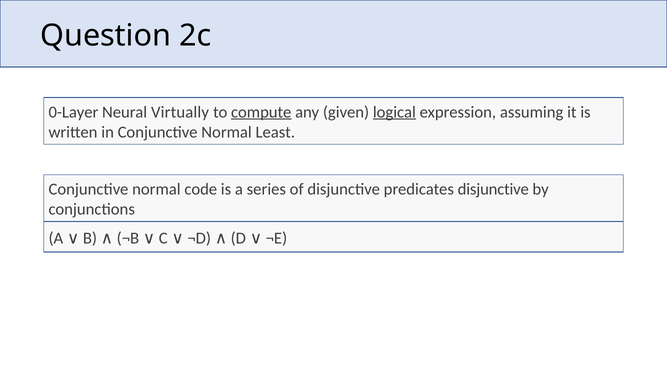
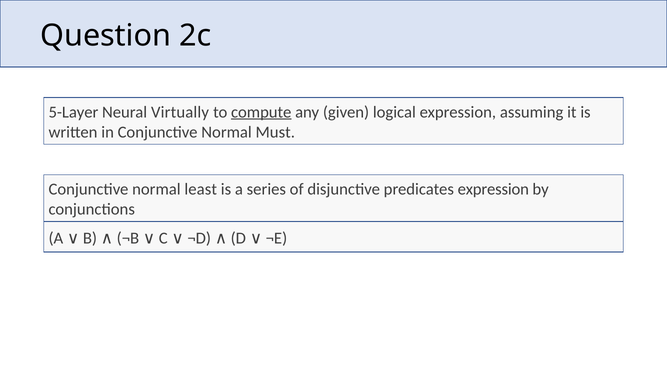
0-Layer: 0-Layer -> 5-Layer
logical underline: present -> none
Least: Least -> Must
code: code -> least
predicates disjunctive: disjunctive -> expression
